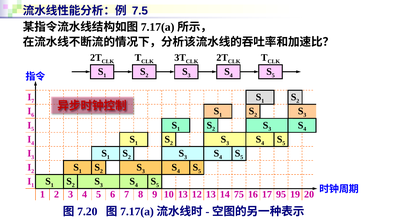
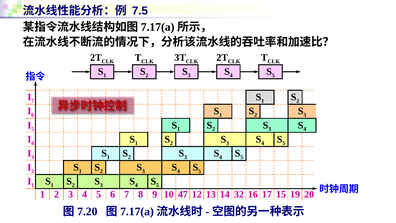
10 13: 13 -> 47
75: 75 -> 32
95: 95 -> 15
